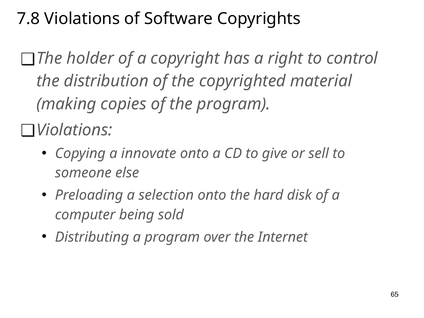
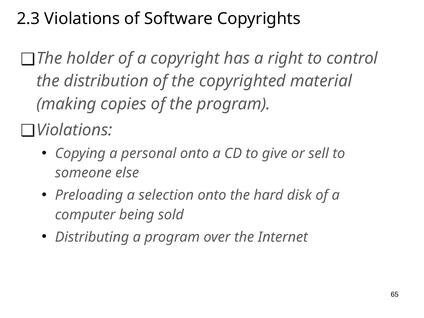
7.8: 7.8 -> 2.3
innovate: innovate -> personal
